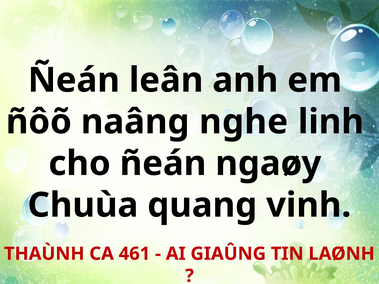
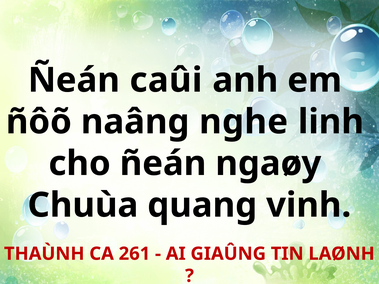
leân: leân -> caûi
461: 461 -> 261
